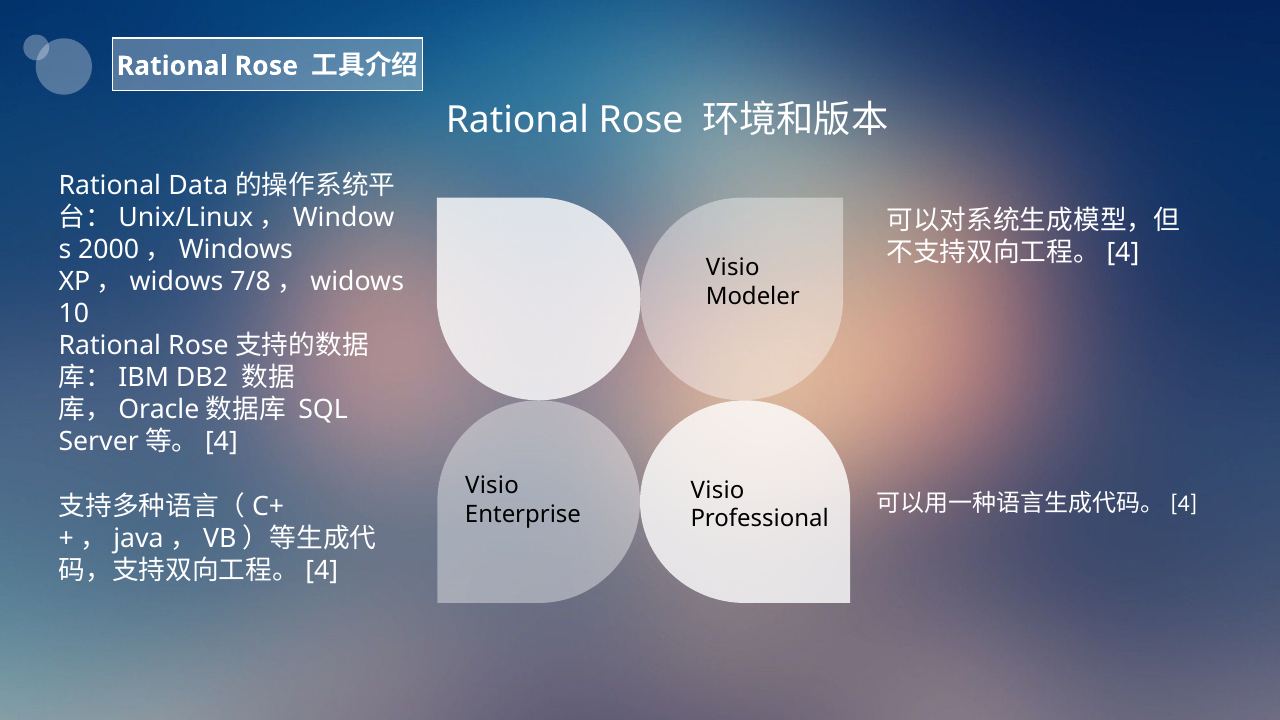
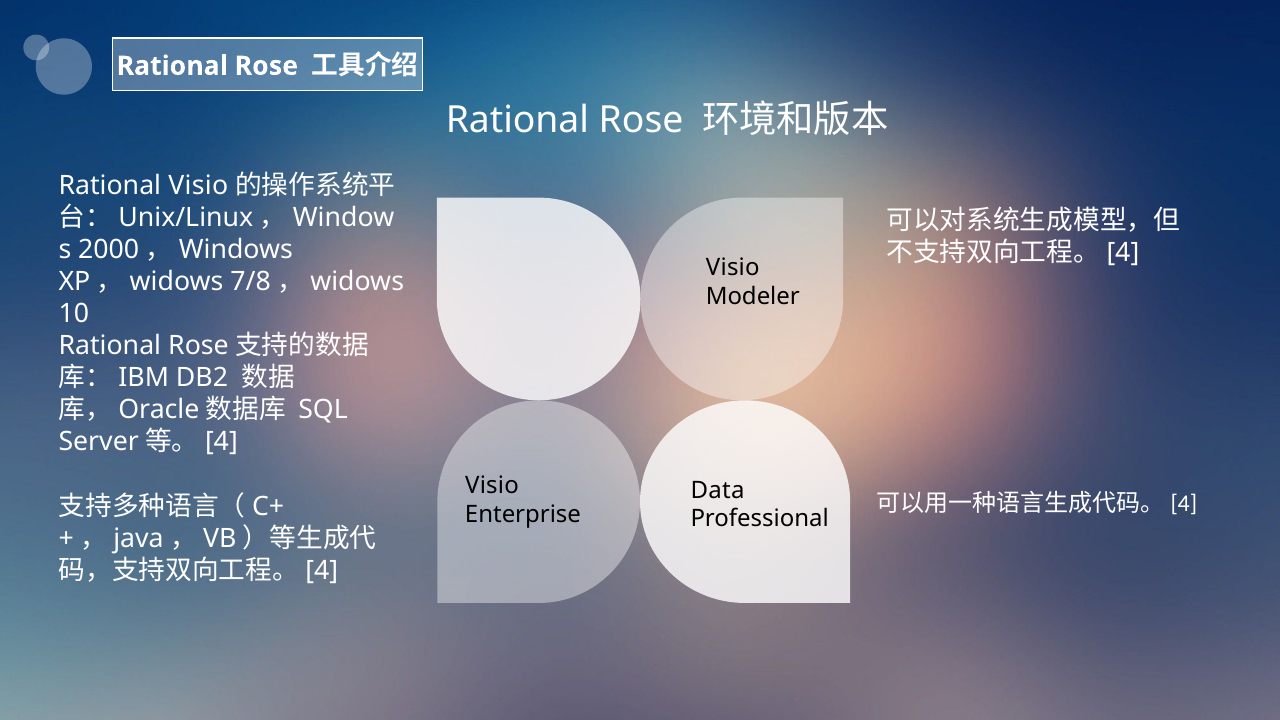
Rational Data: Data -> Visio
Visio at (718, 490): Visio -> Data
